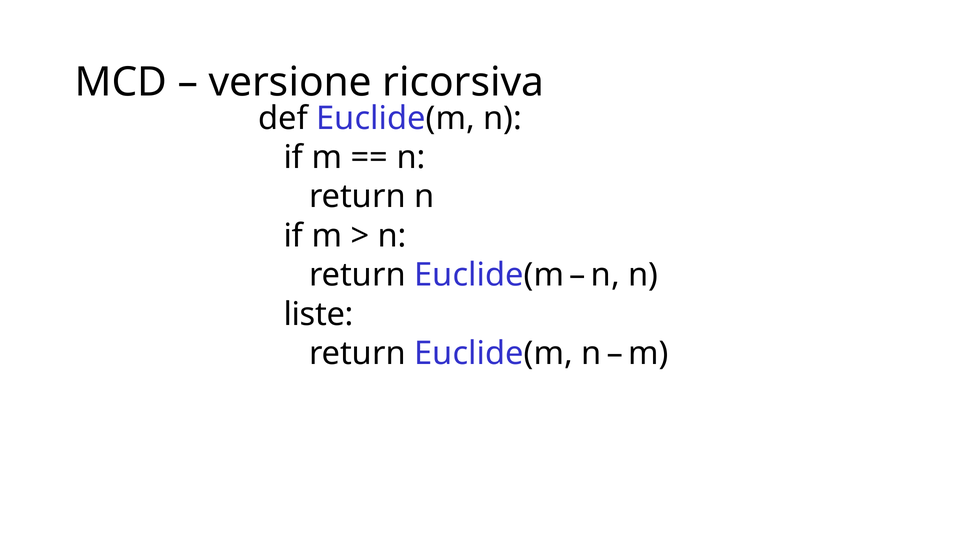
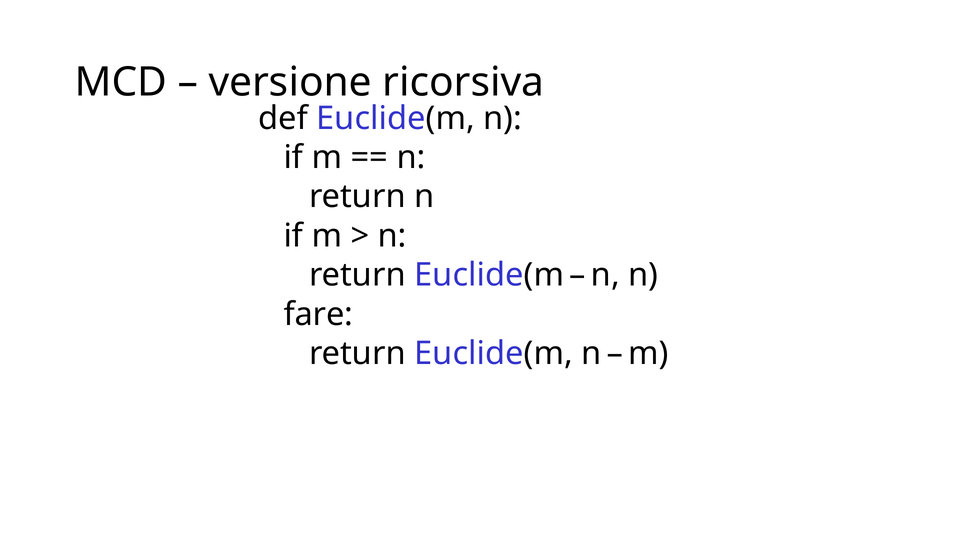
liste: liste -> fare
